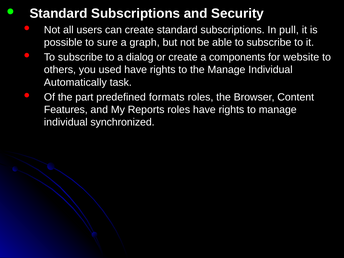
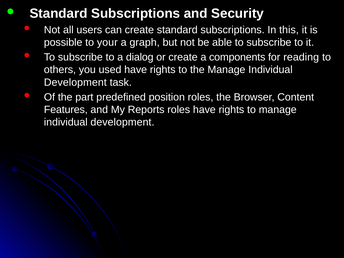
pull: pull -> this
sure: sure -> your
website: website -> reading
Automatically at (75, 82): Automatically -> Development
formats: formats -> position
synchronized at (123, 122): synchronized -> development
